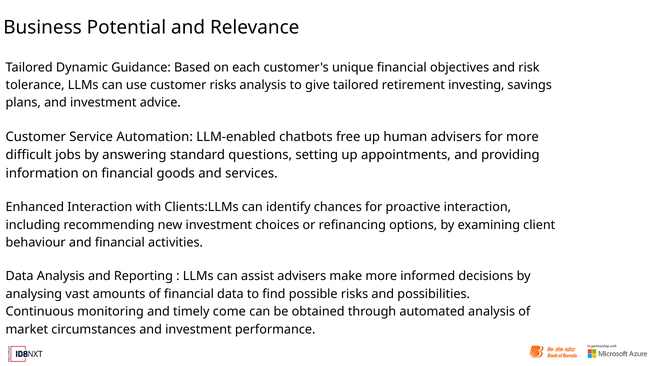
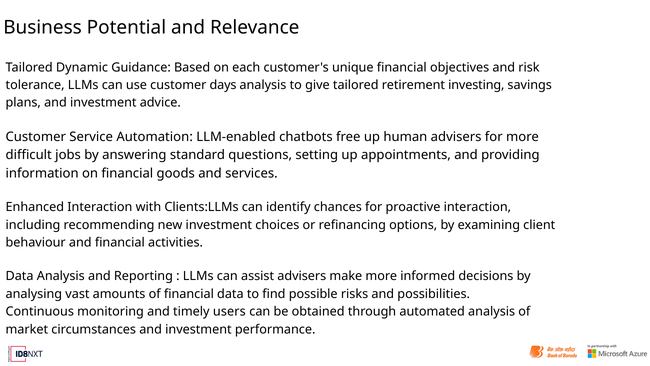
customer risks: risks -> days
come: come -> users
